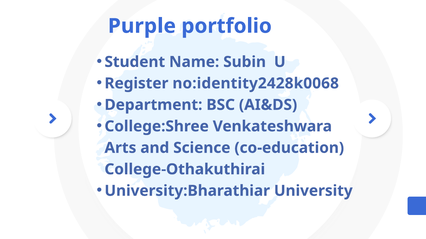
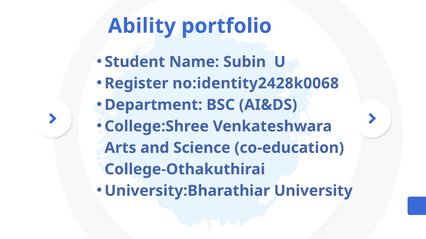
Purple: Purple -> Ability
